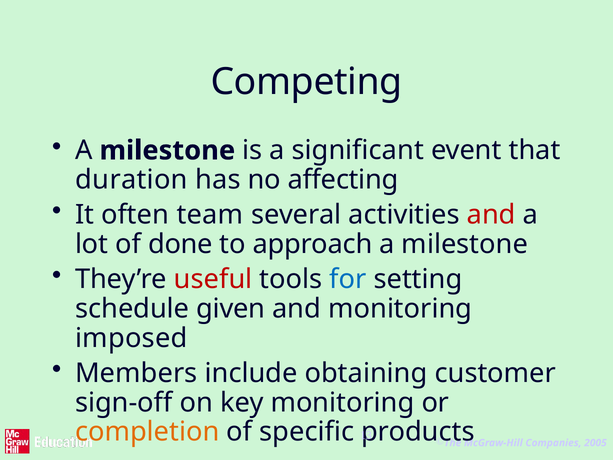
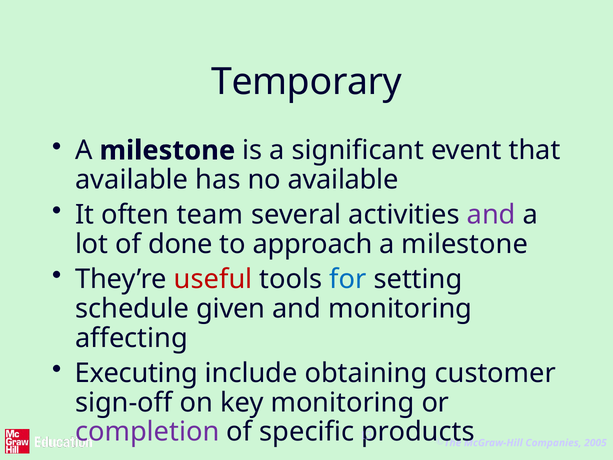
Competing: Competing -> Temporary
duration at (132, 180): duration -> available
no affecting: affecting -> available
and at (491, 215) colour: red -> purple
imposed: imposed -> affecting
Members: Members -> Executing
completion colour: orange -> purple
